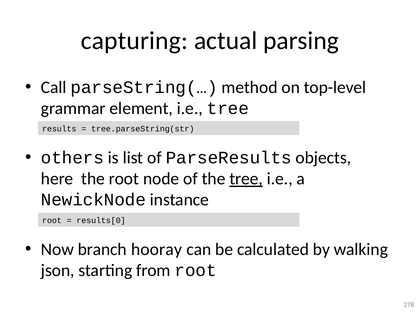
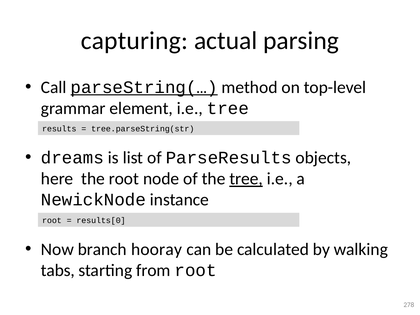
parseString(… underline: none -> present
others: others -> dreams
json: json -> tabs
